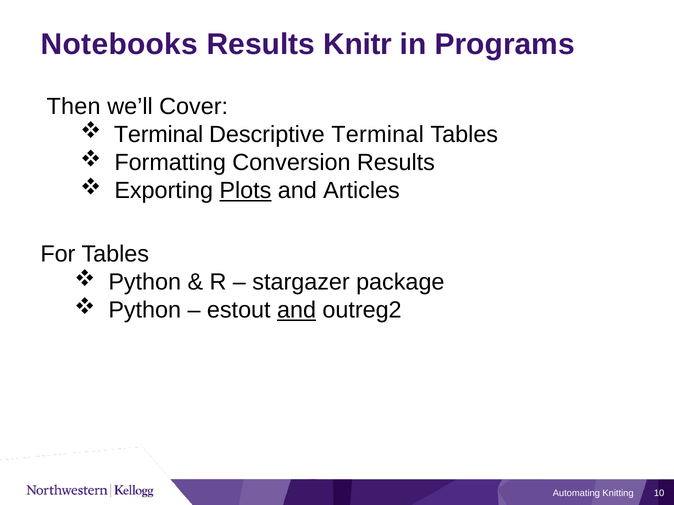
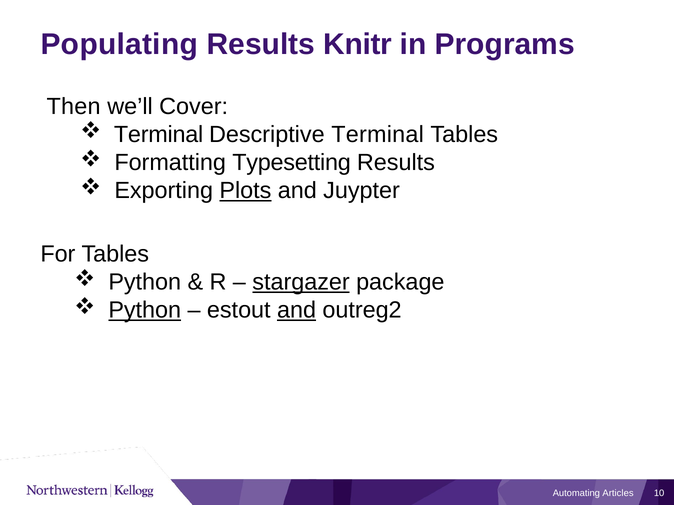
Notebooks: Notebooks -> Populating
Conversion: Conversion -> Typesetting
Articles: Articles -> Juypter
stargazer underline: none -> present
Python at (145, 311) underline: none -> present
Knitting: Knitting -> Articles
